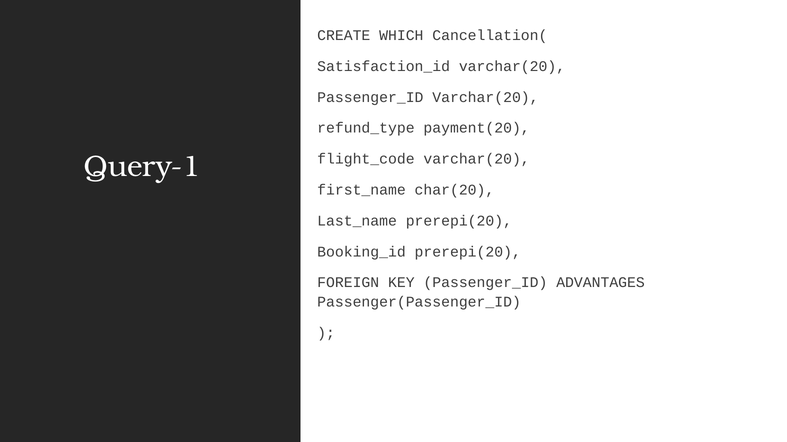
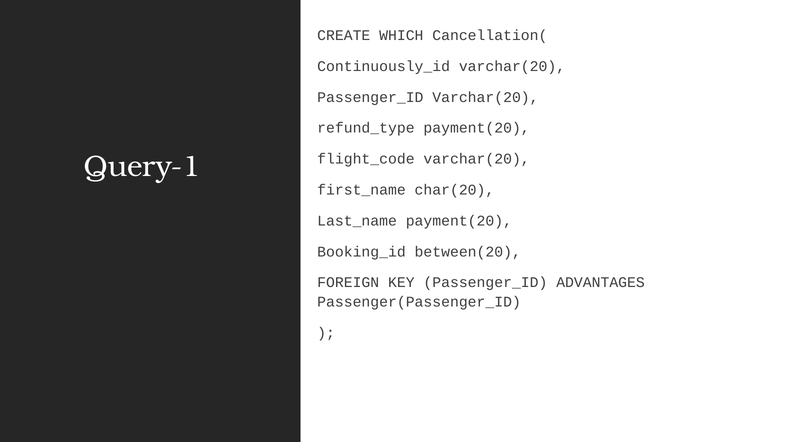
Satisfaction_id: Satisfaction_id -> Continuously_id
Last_name prerepi(20: prerepi(20 -> payment(20
Booking_id prerepi(20: prerepi(20 -> between(20
